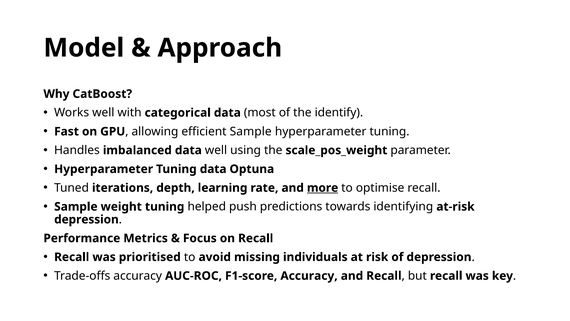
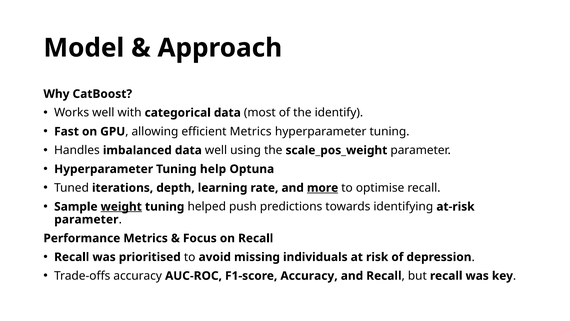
efficient Sample: Sample -> Metrics
Tuning data: data -> help
weight underline: none -> present
depression at (86, 219): depression -> parameter
